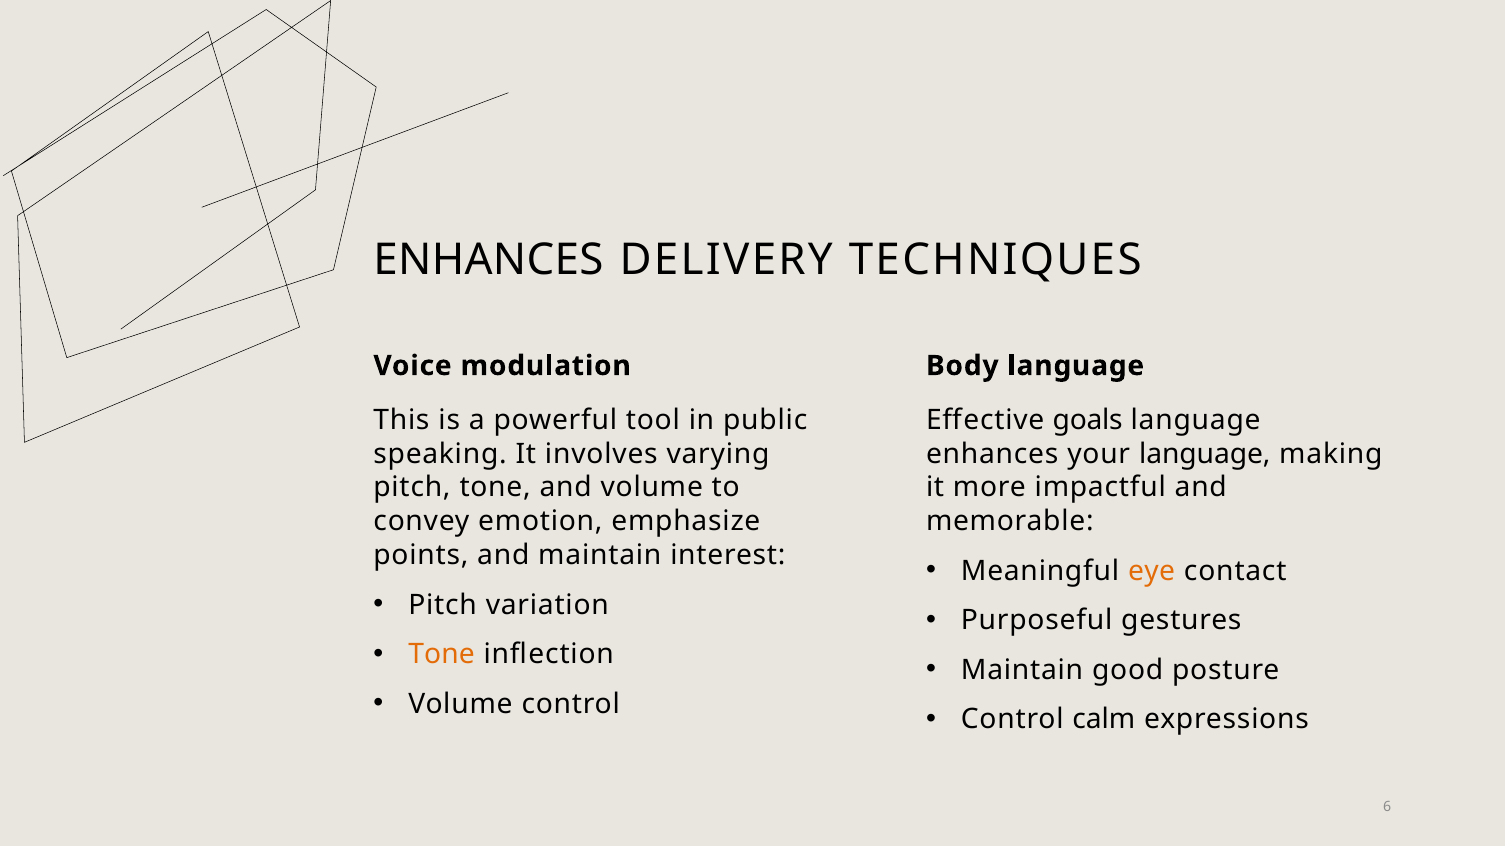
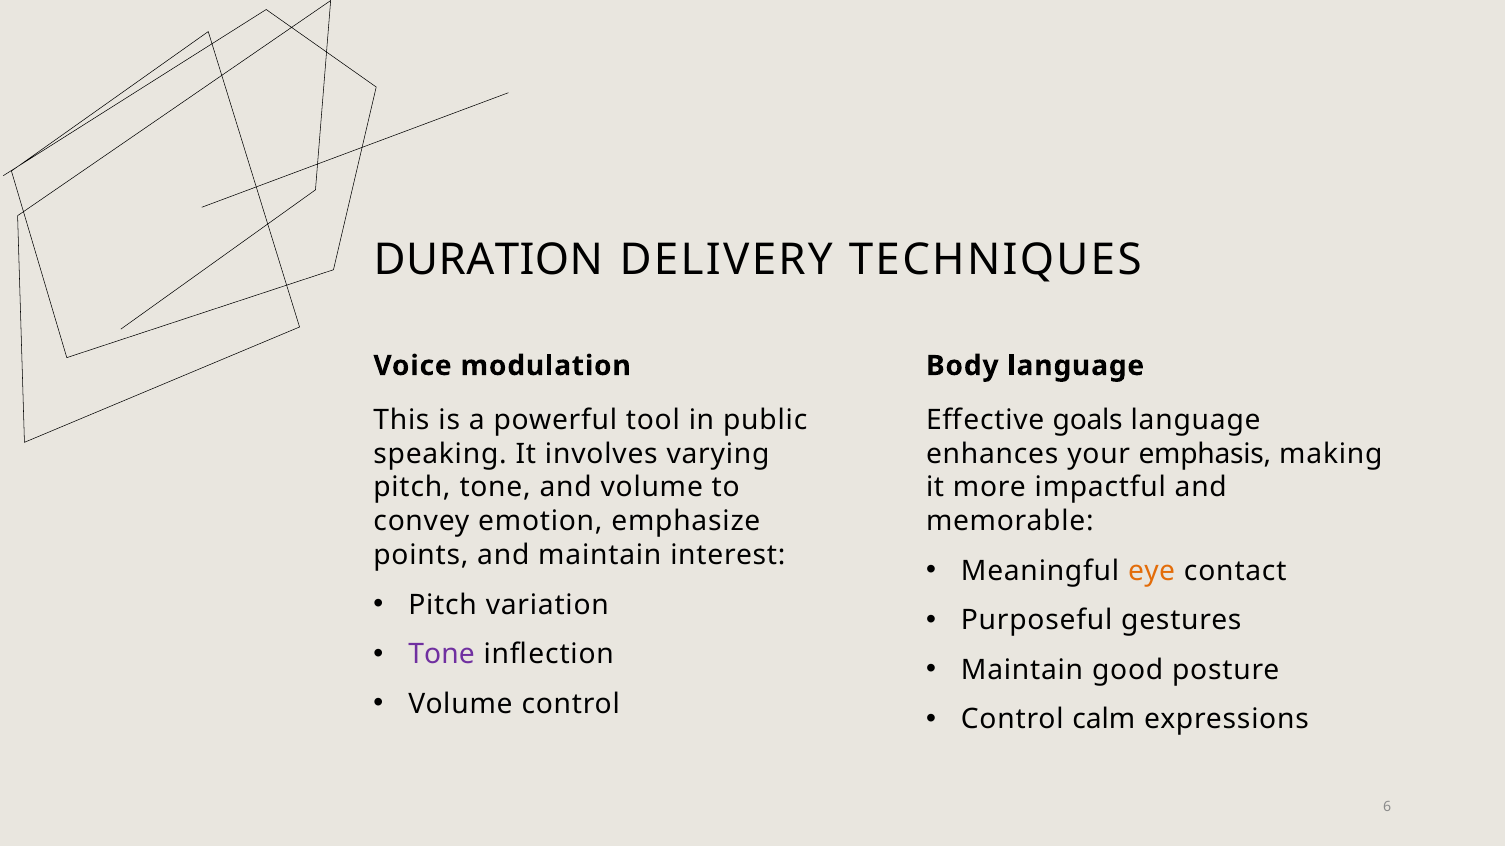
ENHANCES at (488, 260): ENHANCES -> DURATION
your language: language -> emphasis
Tone at (442, 655) colour: orange -> purple
